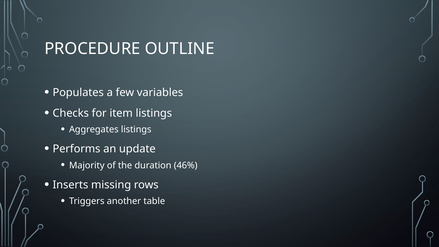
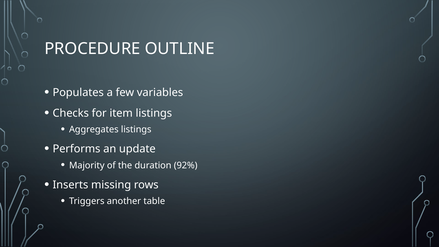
46%: 46% -> 92%
